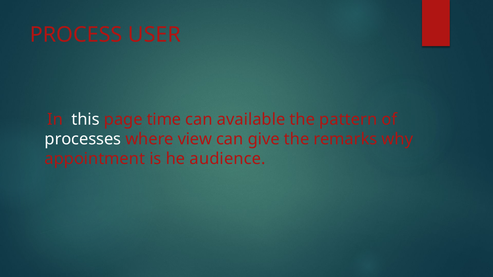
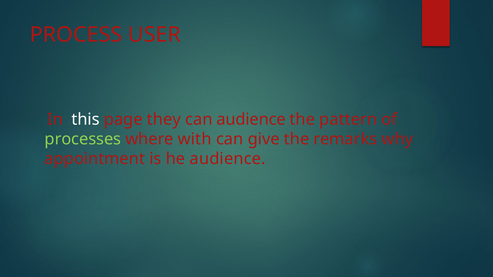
time: time -> they
can available: available -> audience
processes colour: white -> light green
view: view -> with
